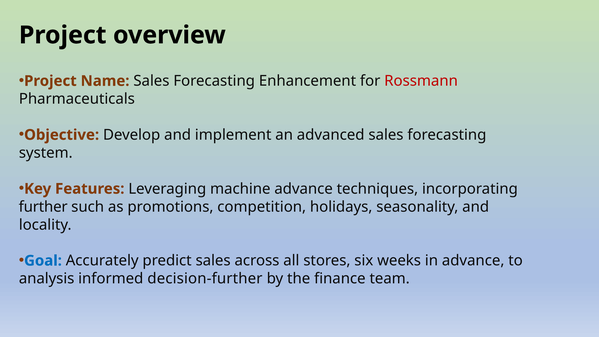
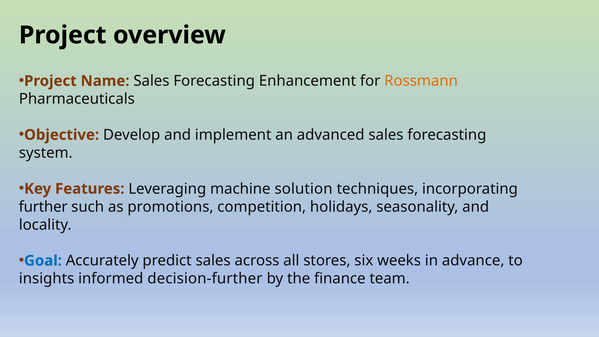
Rossmann colour: red -> orange
machine advance: advance -> solution
analysis: analysis -> insights
